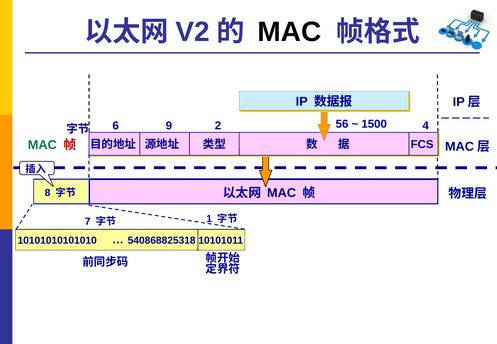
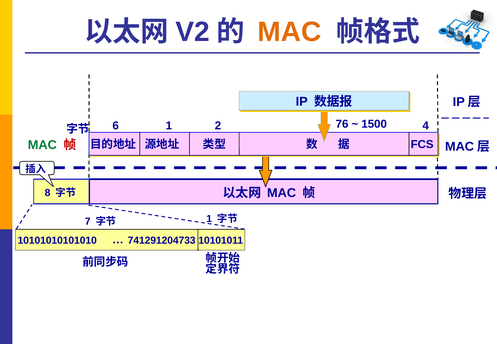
MAC at (289, 32) colour: black -> orange
6 9: 9 -> 1
56: 56 -> 76
540868825318: 540868825318 -> 741291204733
